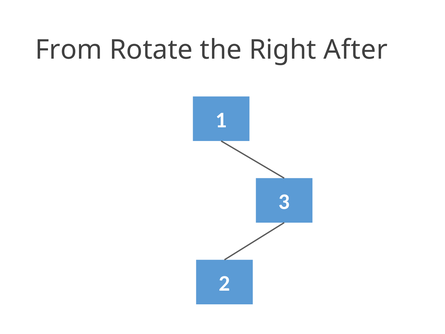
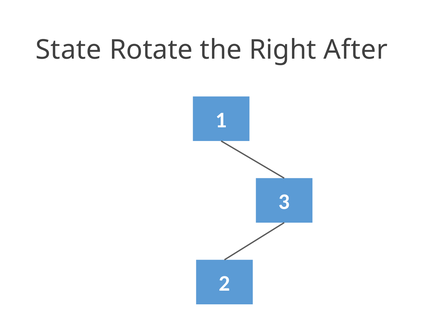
From: From -> State
